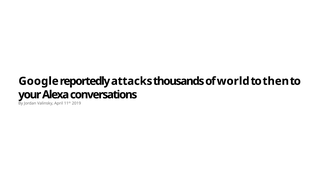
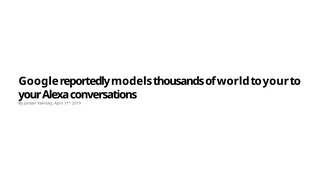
attacks: attacks -> models
then at (276, 81): then -> your
